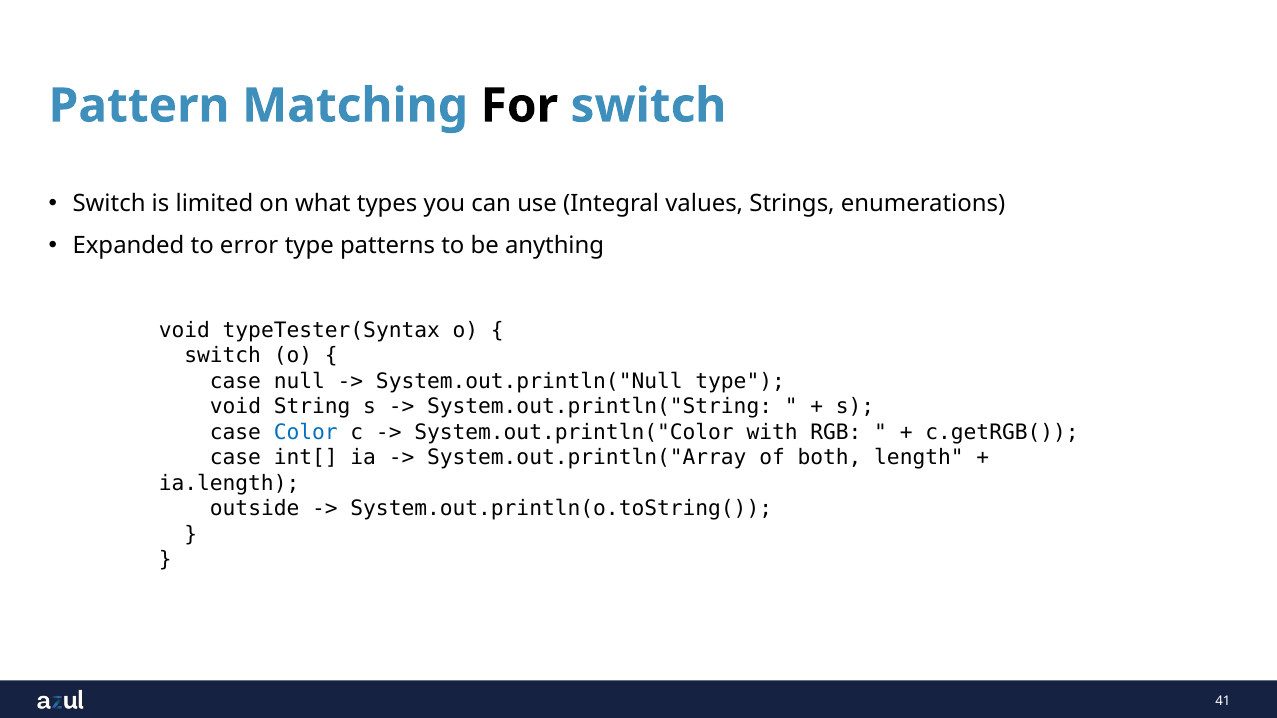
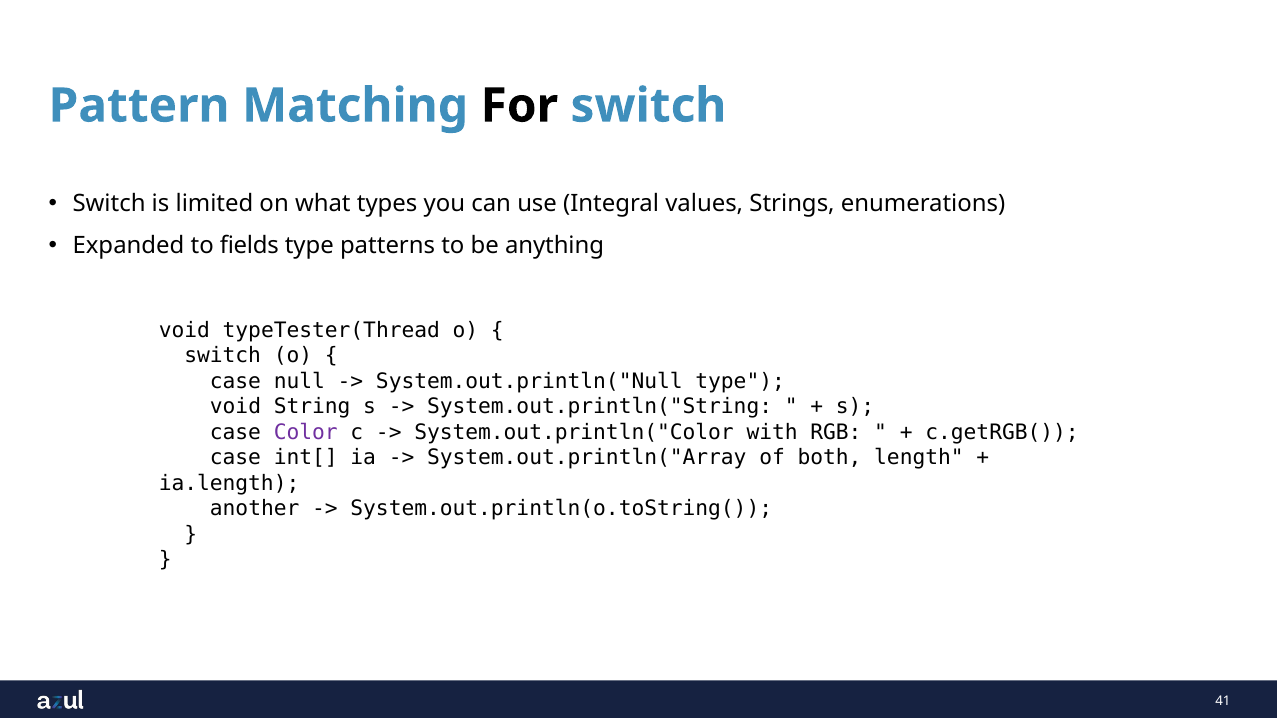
error: error -> fields
typeTester(Syntax: typeTester(Syntax -> typeTester(Thread
Color colour: blue -> purple
outside: outside -> another
